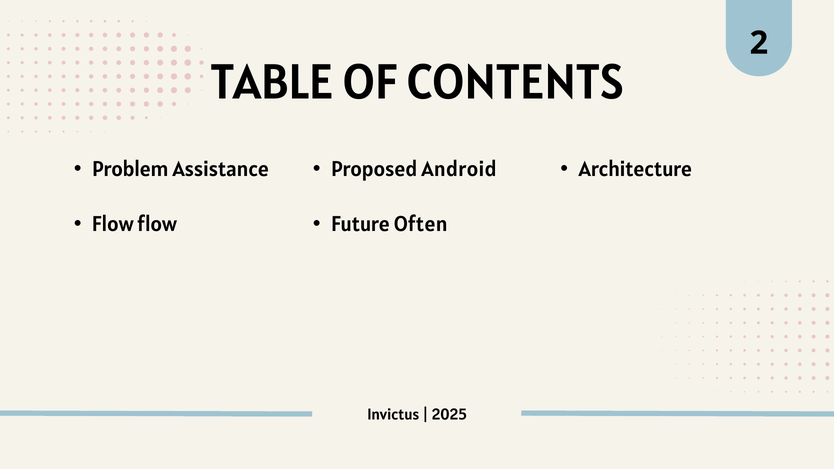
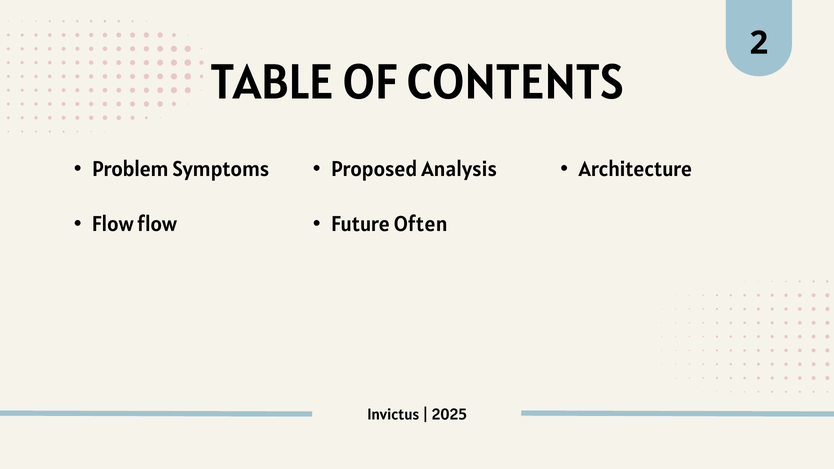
Assistance: Assistance -> Symptoms
Android: Android -> Analysis
